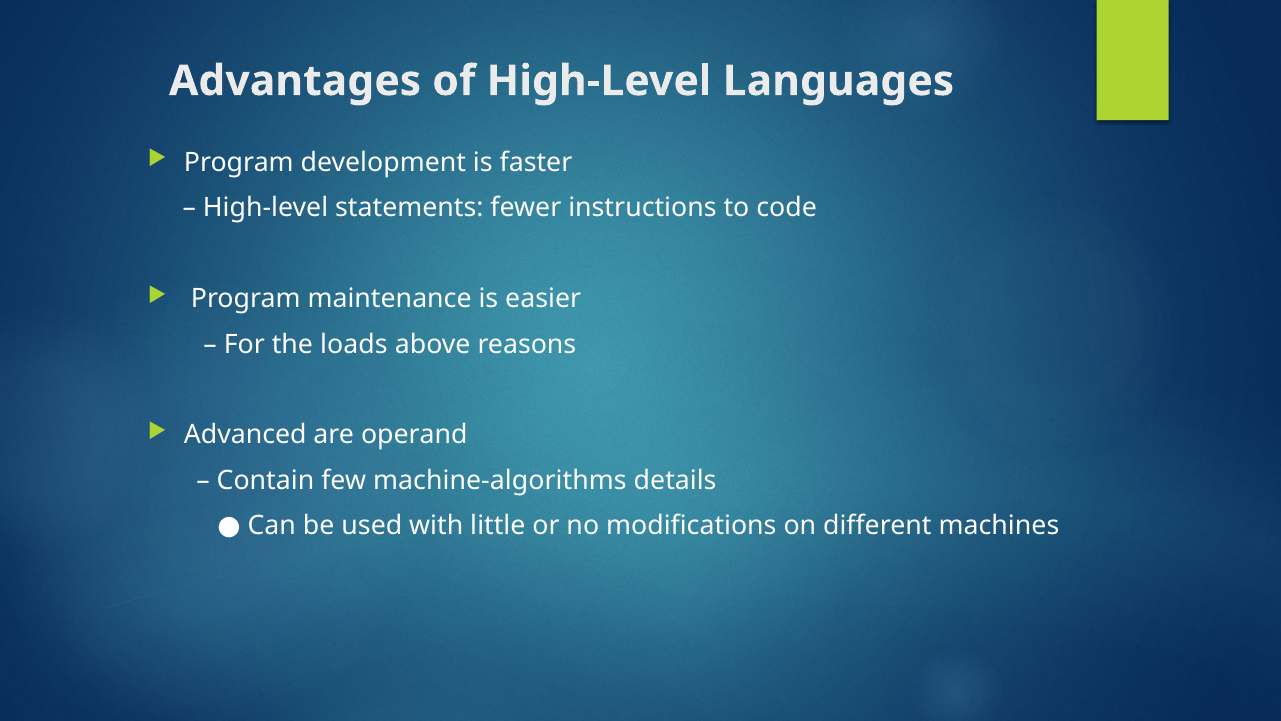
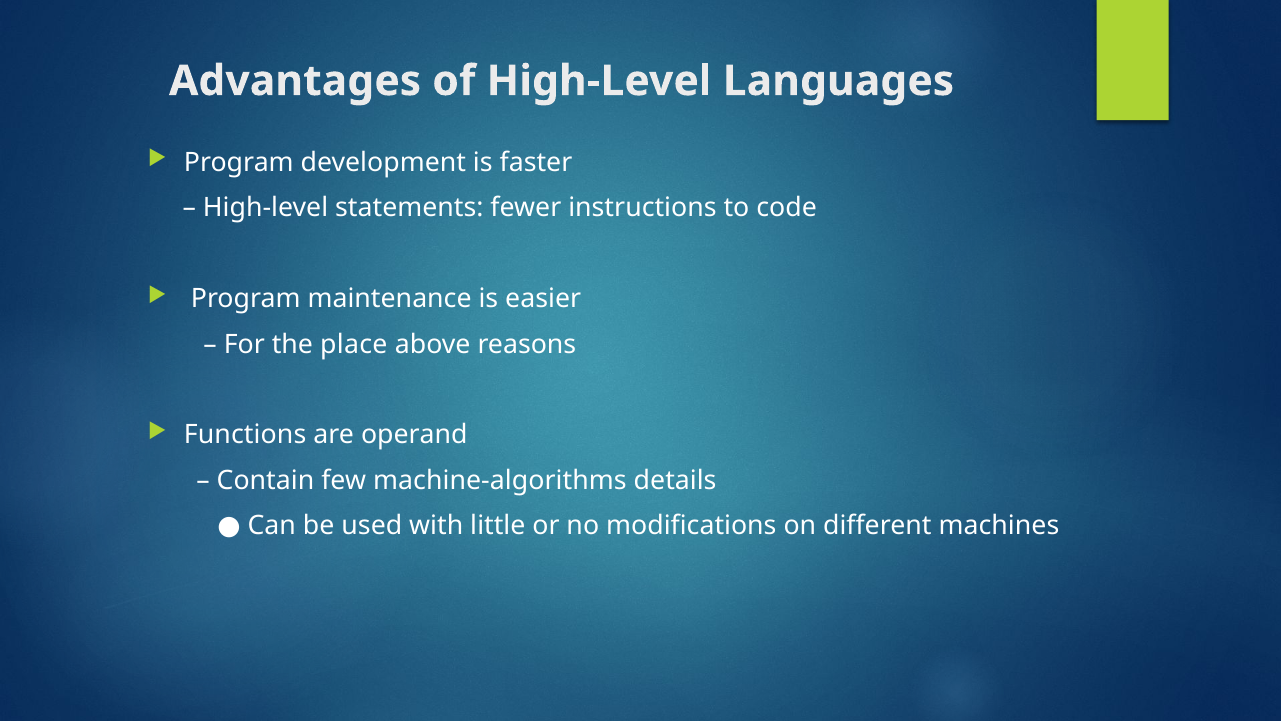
loads: loads -> place
Advanced: Advanced -> Functions
